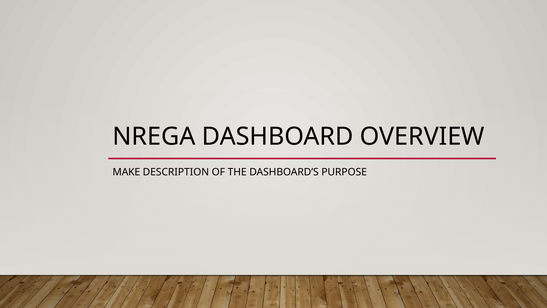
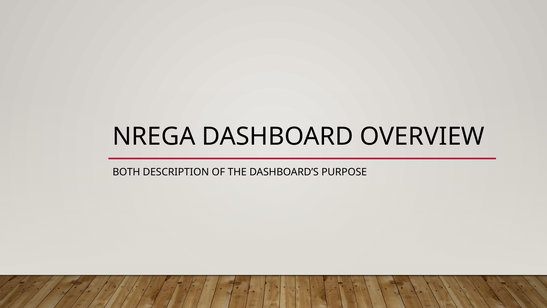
MAKE: MAKE -> BOTH
